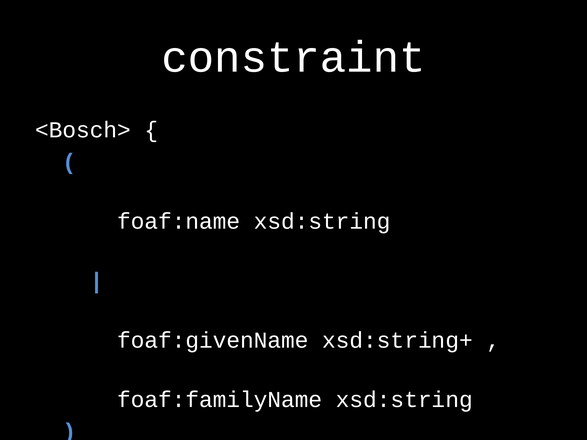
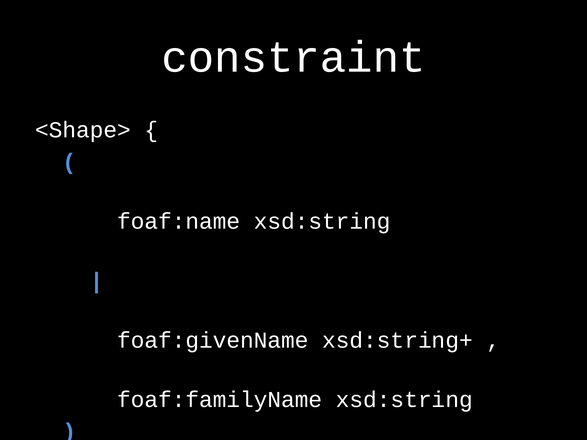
<Bosch>: <Bosch> -> <Shape>
